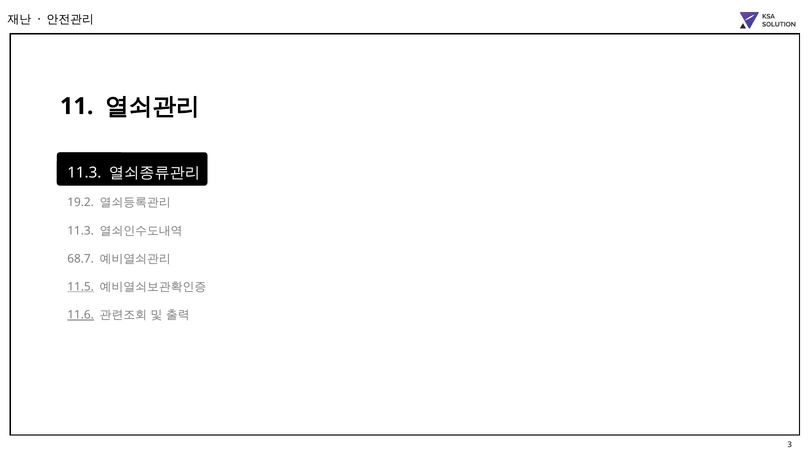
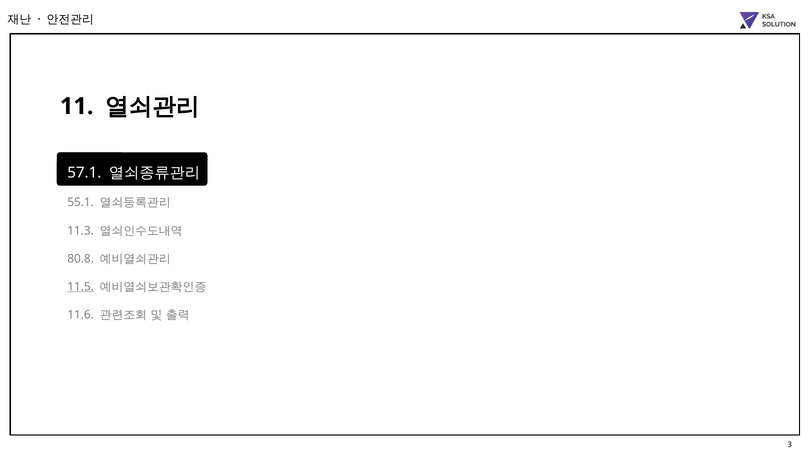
11.3 at (84, 173): 11.3 -> 57.1
19.2: 19.2 -> 55.1
68.7: 68.7 -> 80.8
11.6 underline: present -> none
